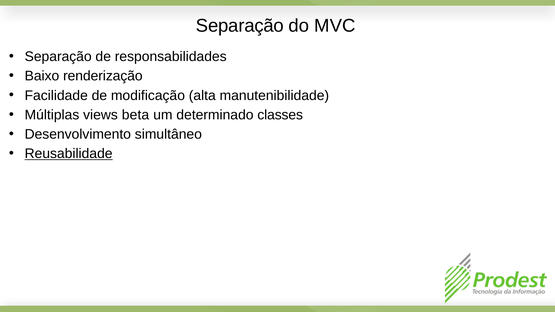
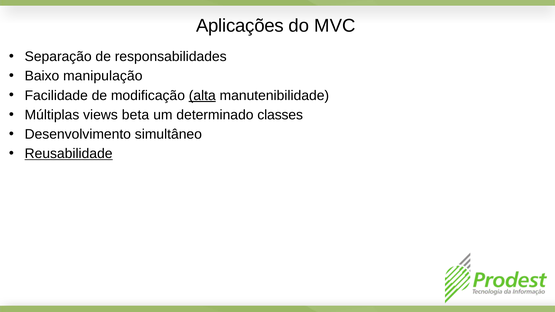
Separação at (240, 26): Separação -> Aplicações
renderização: renderização -> manipulação
alta underline: none -> present
